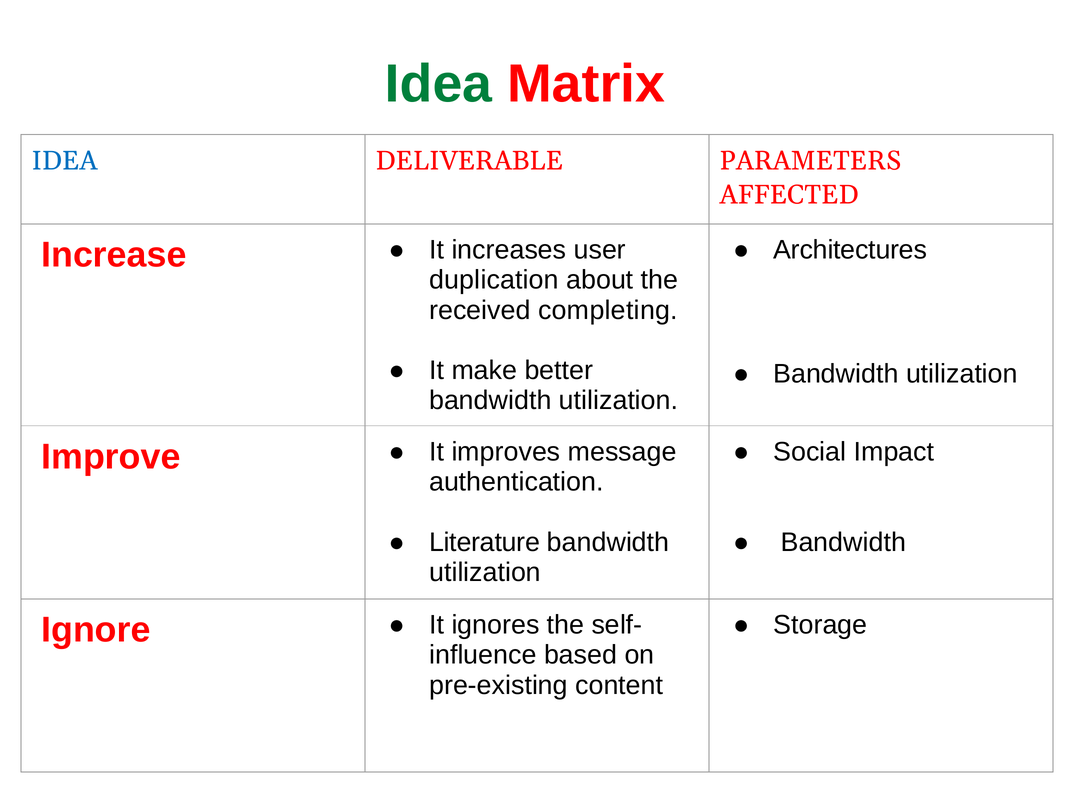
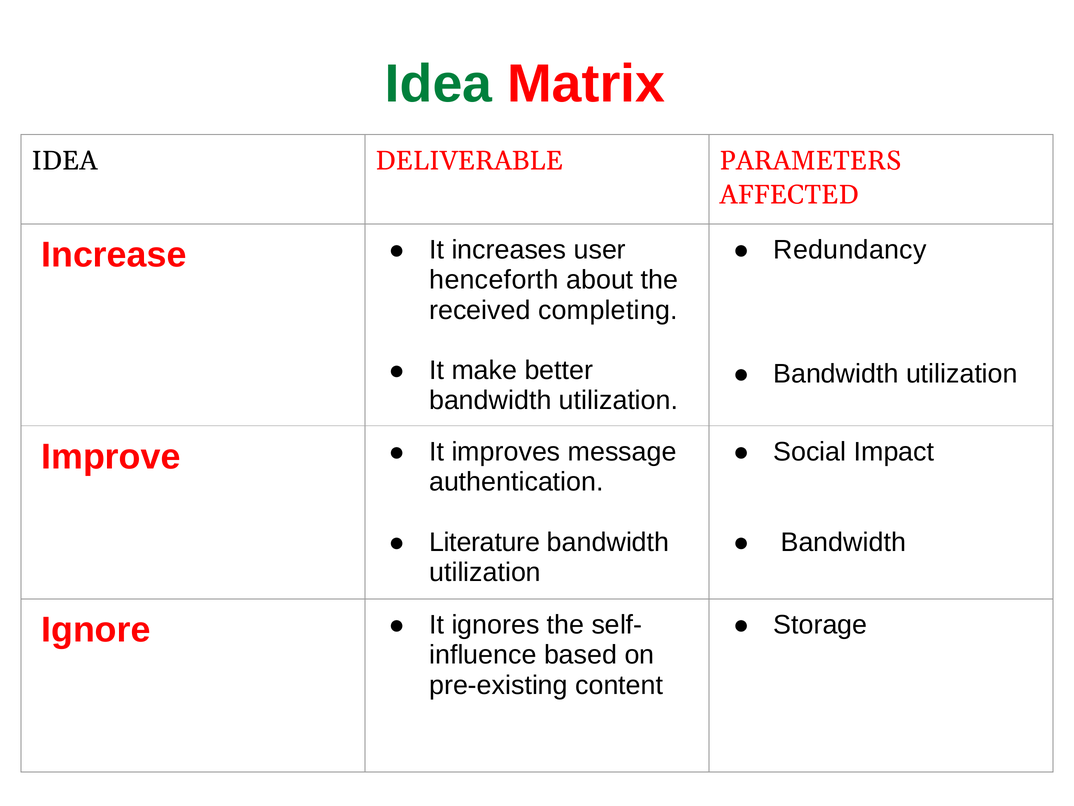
IDEA at (64, 161) colour: blue -> black
Architectures: Architectures -> Redundancy
duplication: duplication -> henceforth
